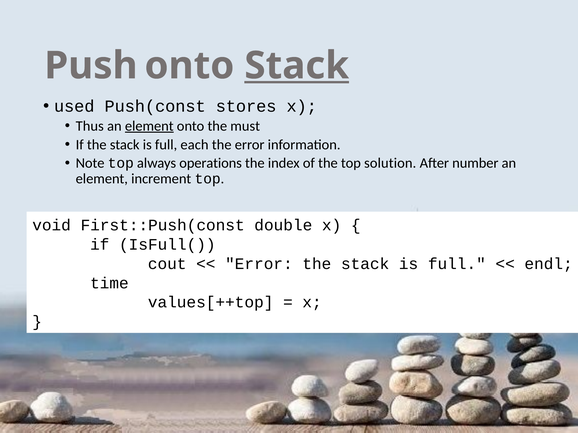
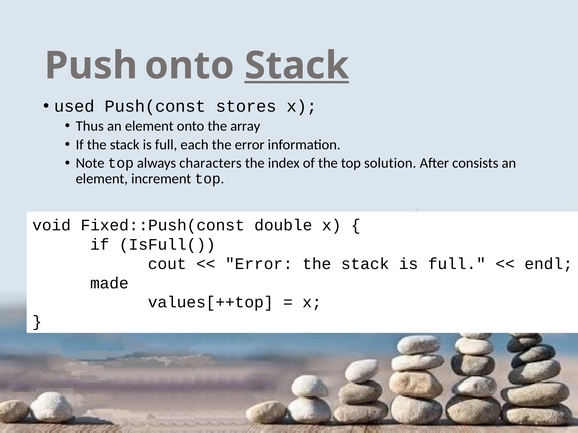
element at (149, 126) underline: present -> none
must: must -> array
operations: operations -> characters
number: number -> consists
First::Push(const: First::Push(const -> Fixed::Push(const
time: time -> made
